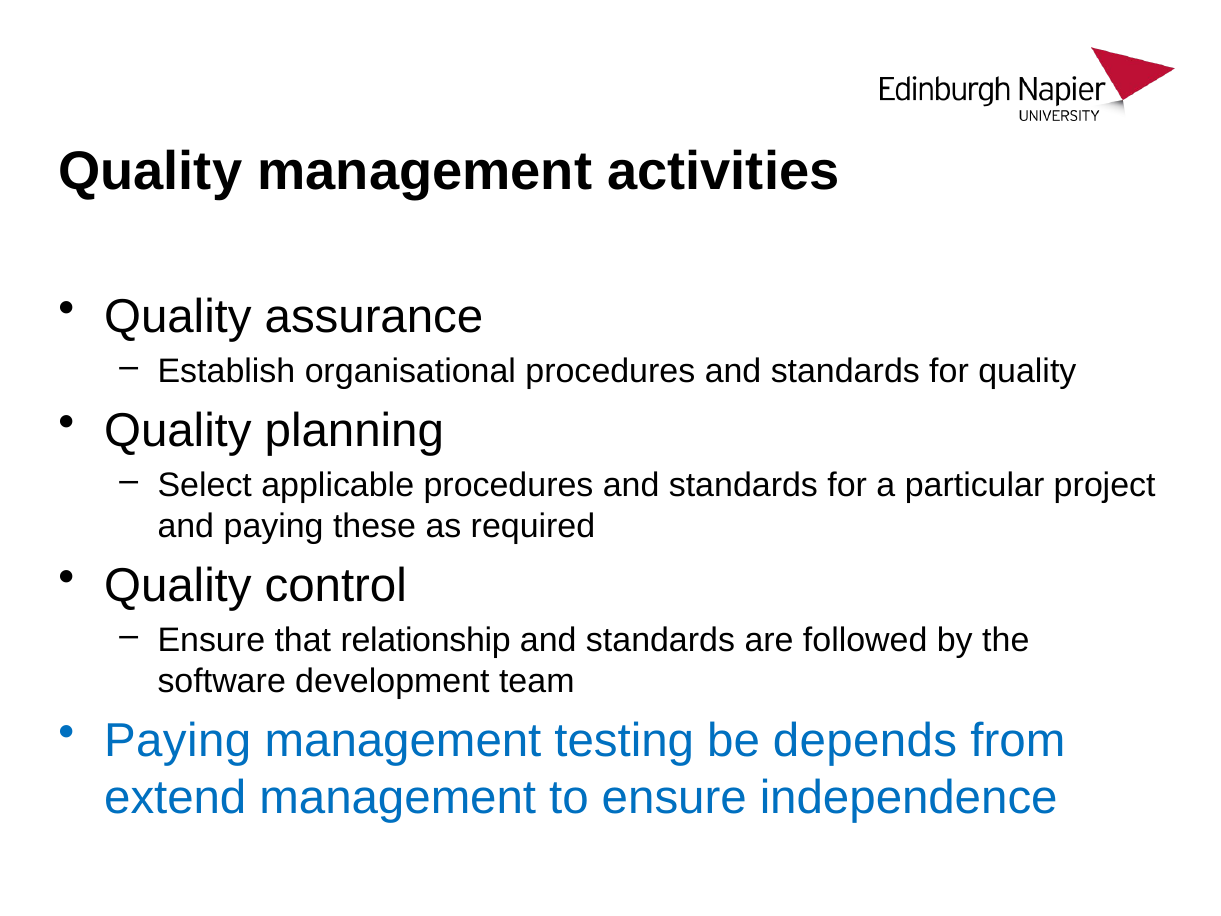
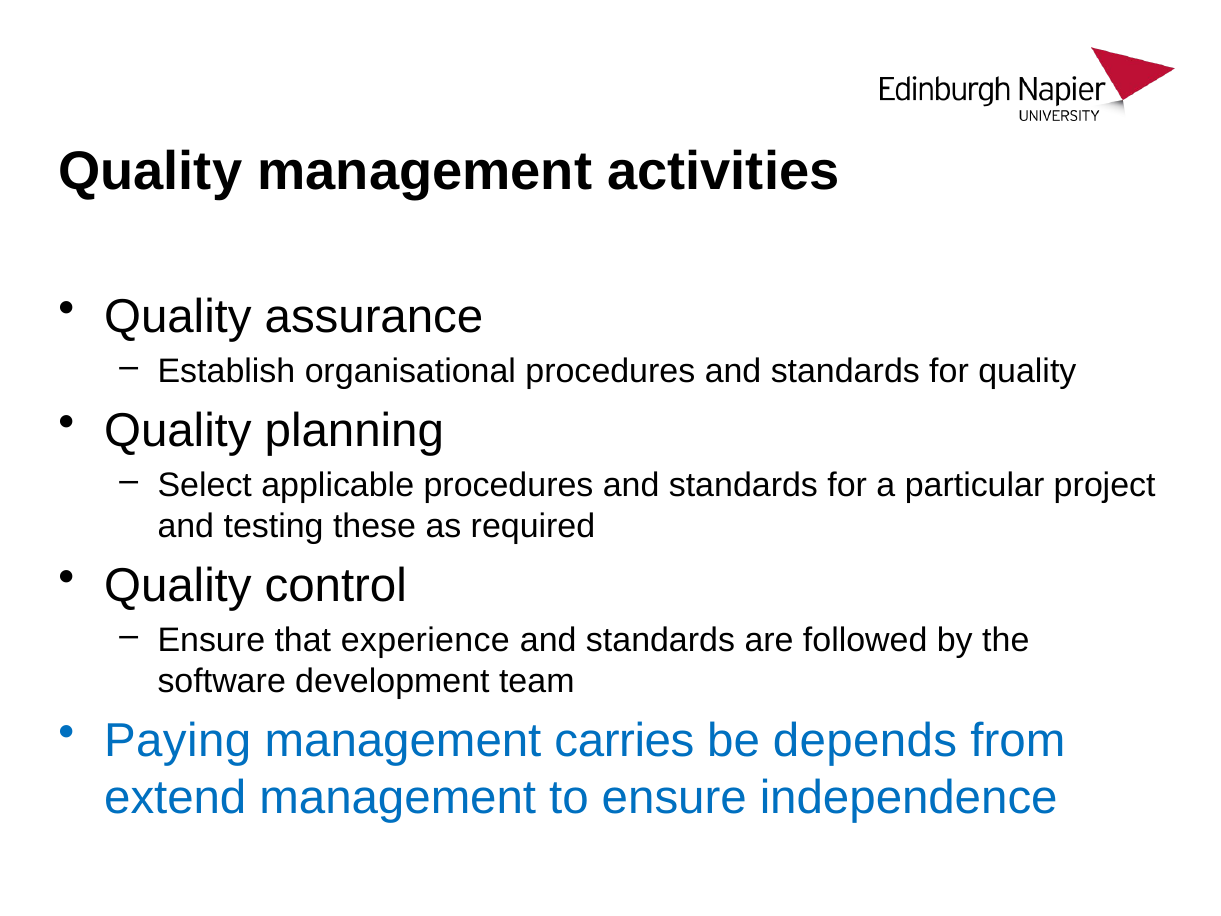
and paying: paying -> testing
relationship: relationship -> experience
testing: testing -> carries
